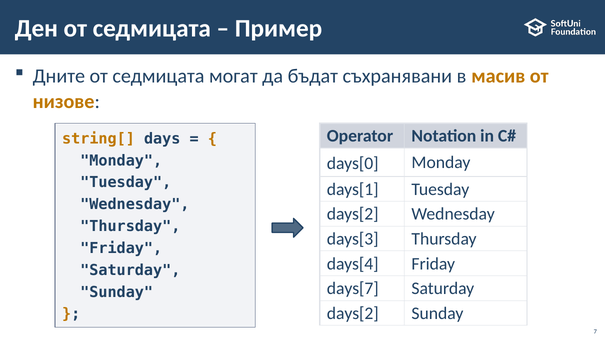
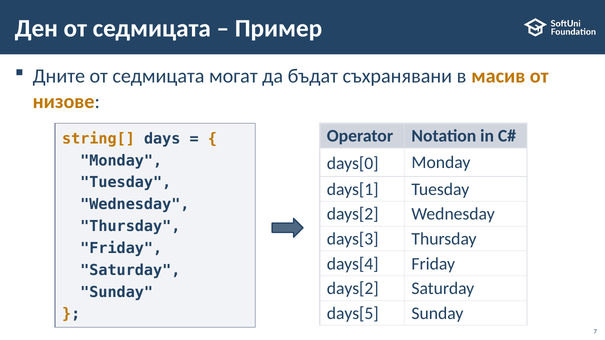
days[7 at (353, 289): days[7 -> days[2
days[2 at (353, 314): days[2 -> days[5
